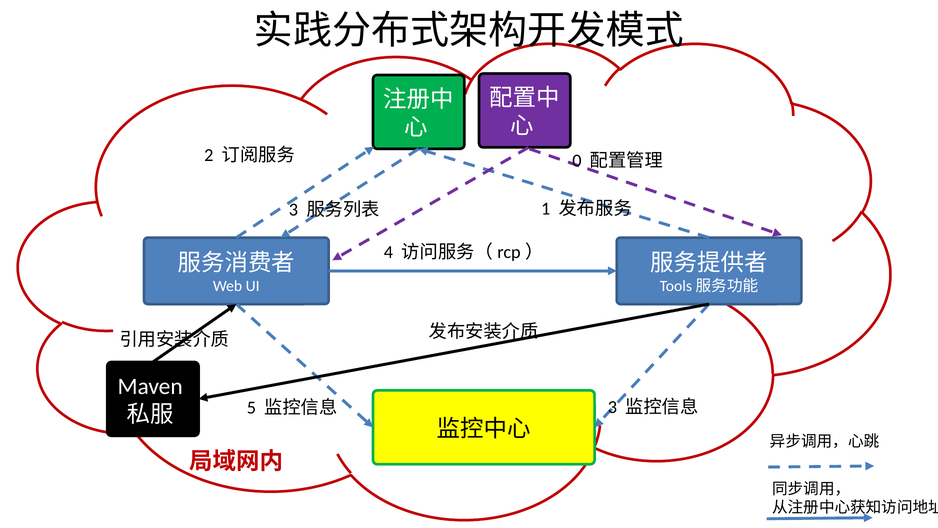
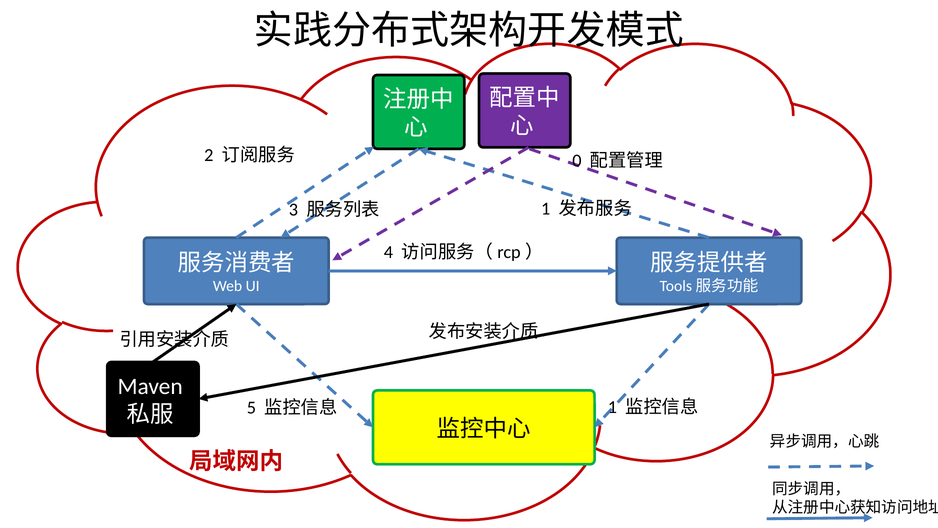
3 at (612, 407): 3 -> 1
